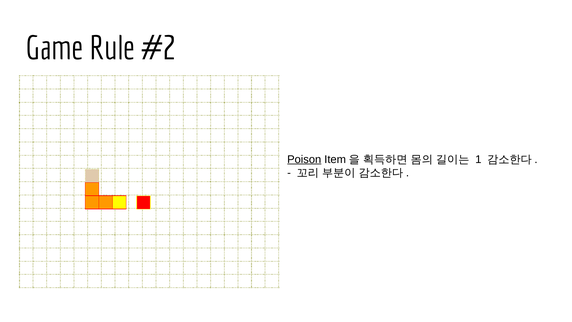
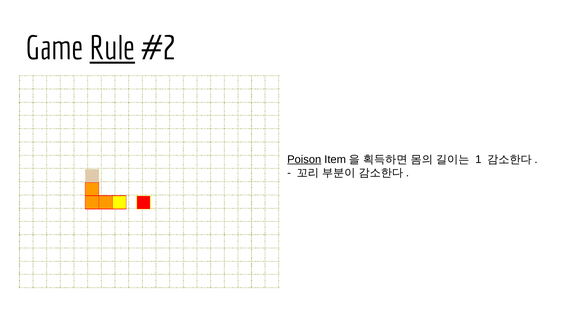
Rule underline: none -> present
